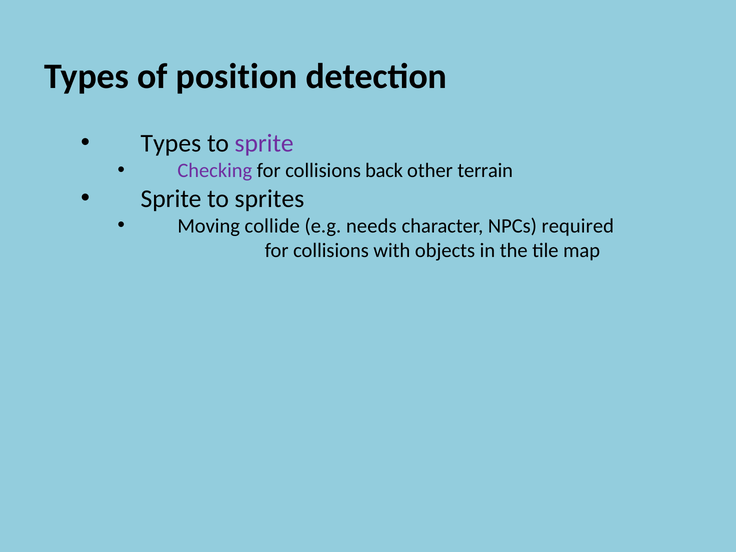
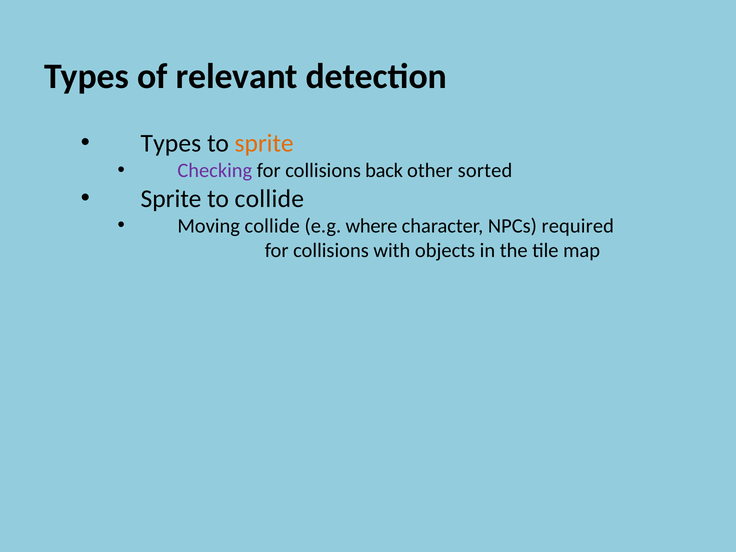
position: position -> relevant
sprite at (264, 143) colour: purple -> orange
terrain: terrain -> sorted
to sprites: sprites -> collide
needs: needs -> where
